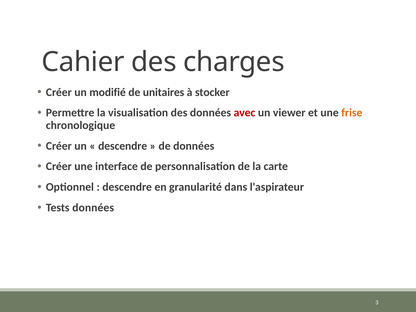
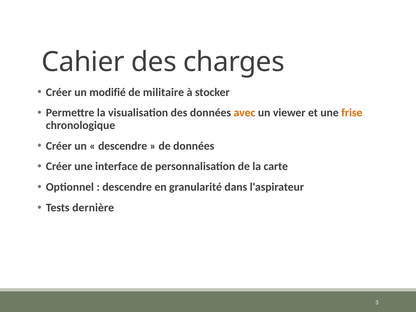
unitaires: unitaires -> militaire
avec colour: red -> orange
Tests données: données -> dernière
